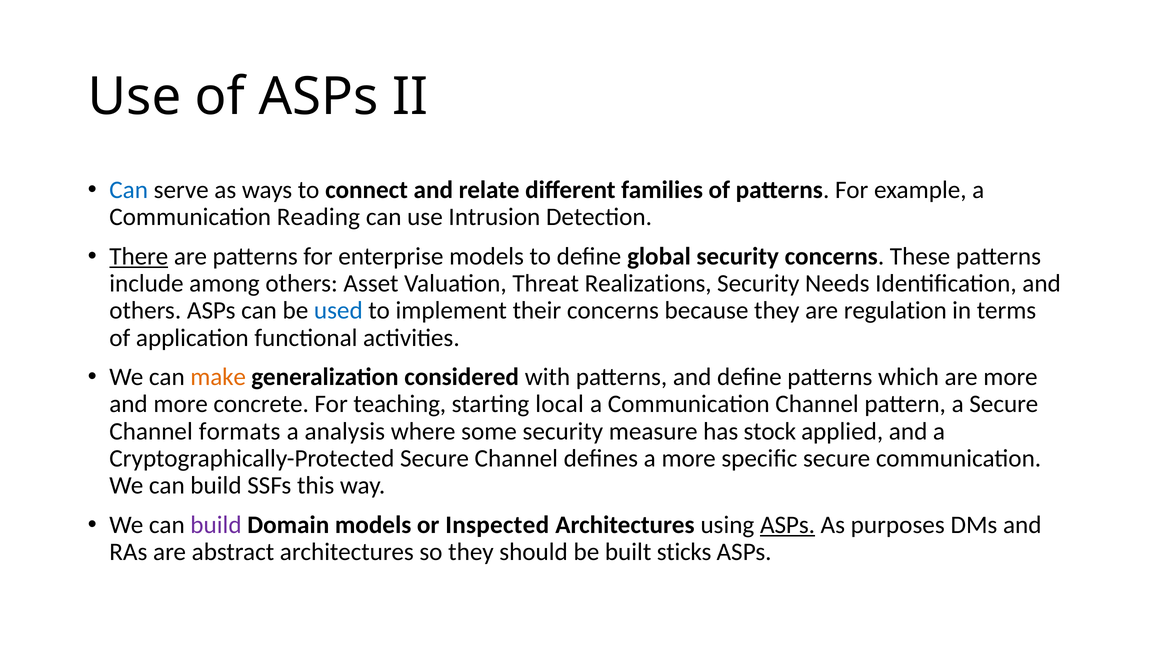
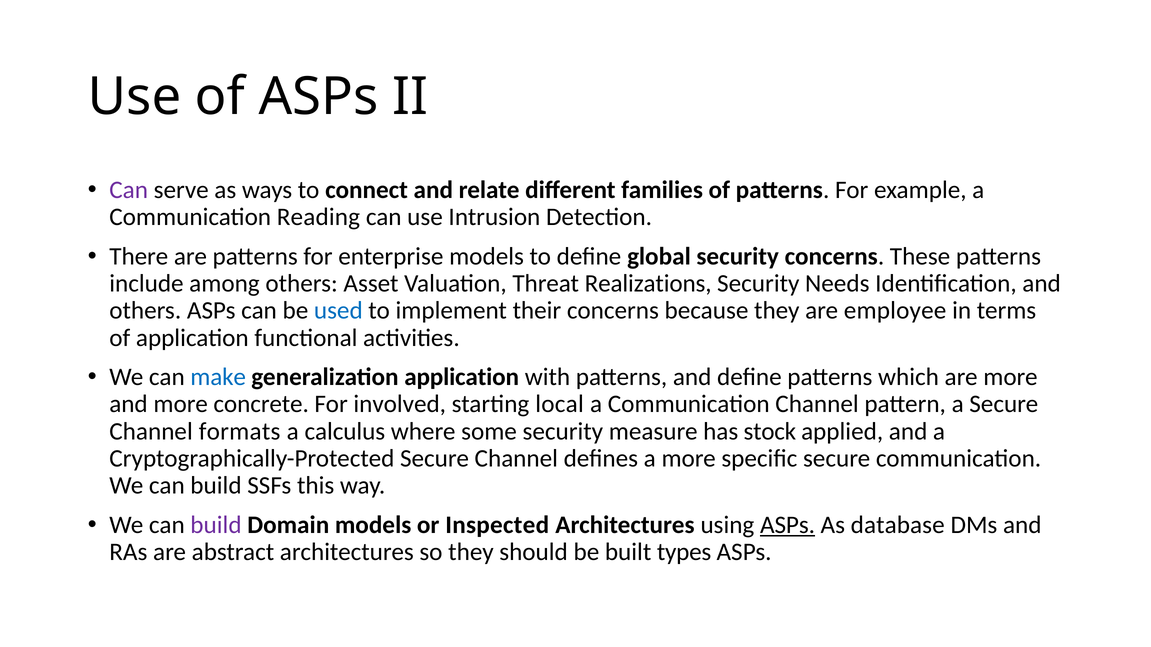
Can at (129, 190) colour: blue -> purple
There underline: present -> none
regulation: regulation -> employee
make colour: orange -> blue
generalization considered: considered -> application
teaching: teaching -> involved
analysis: analysis -> calculus
purposes: purposes -> database
sticks: sticks -> types
